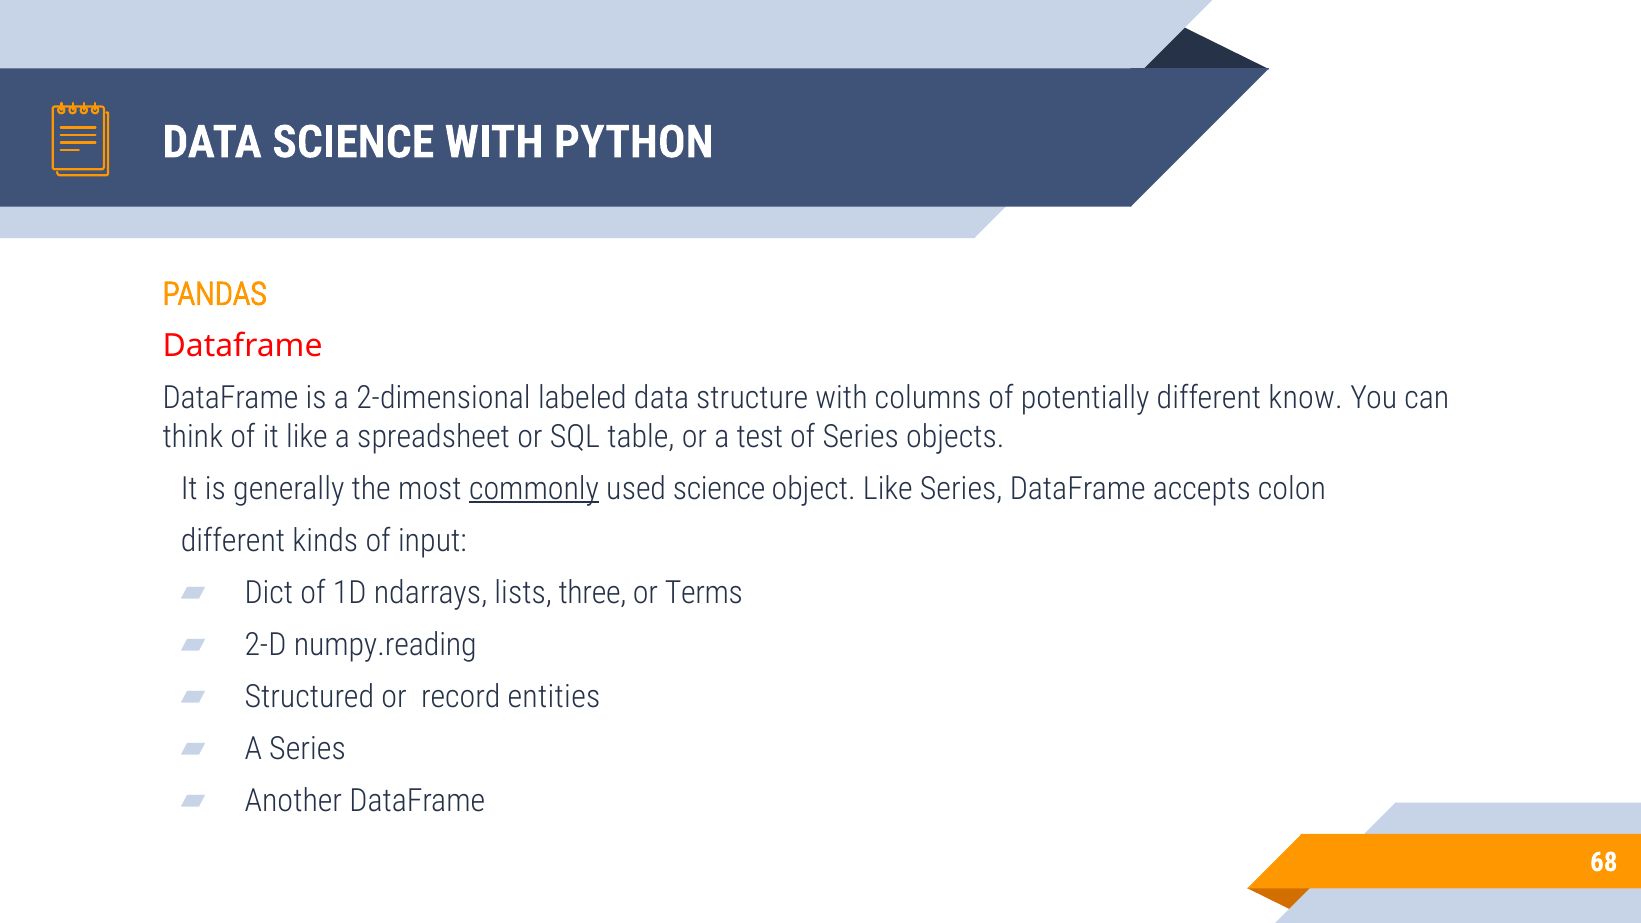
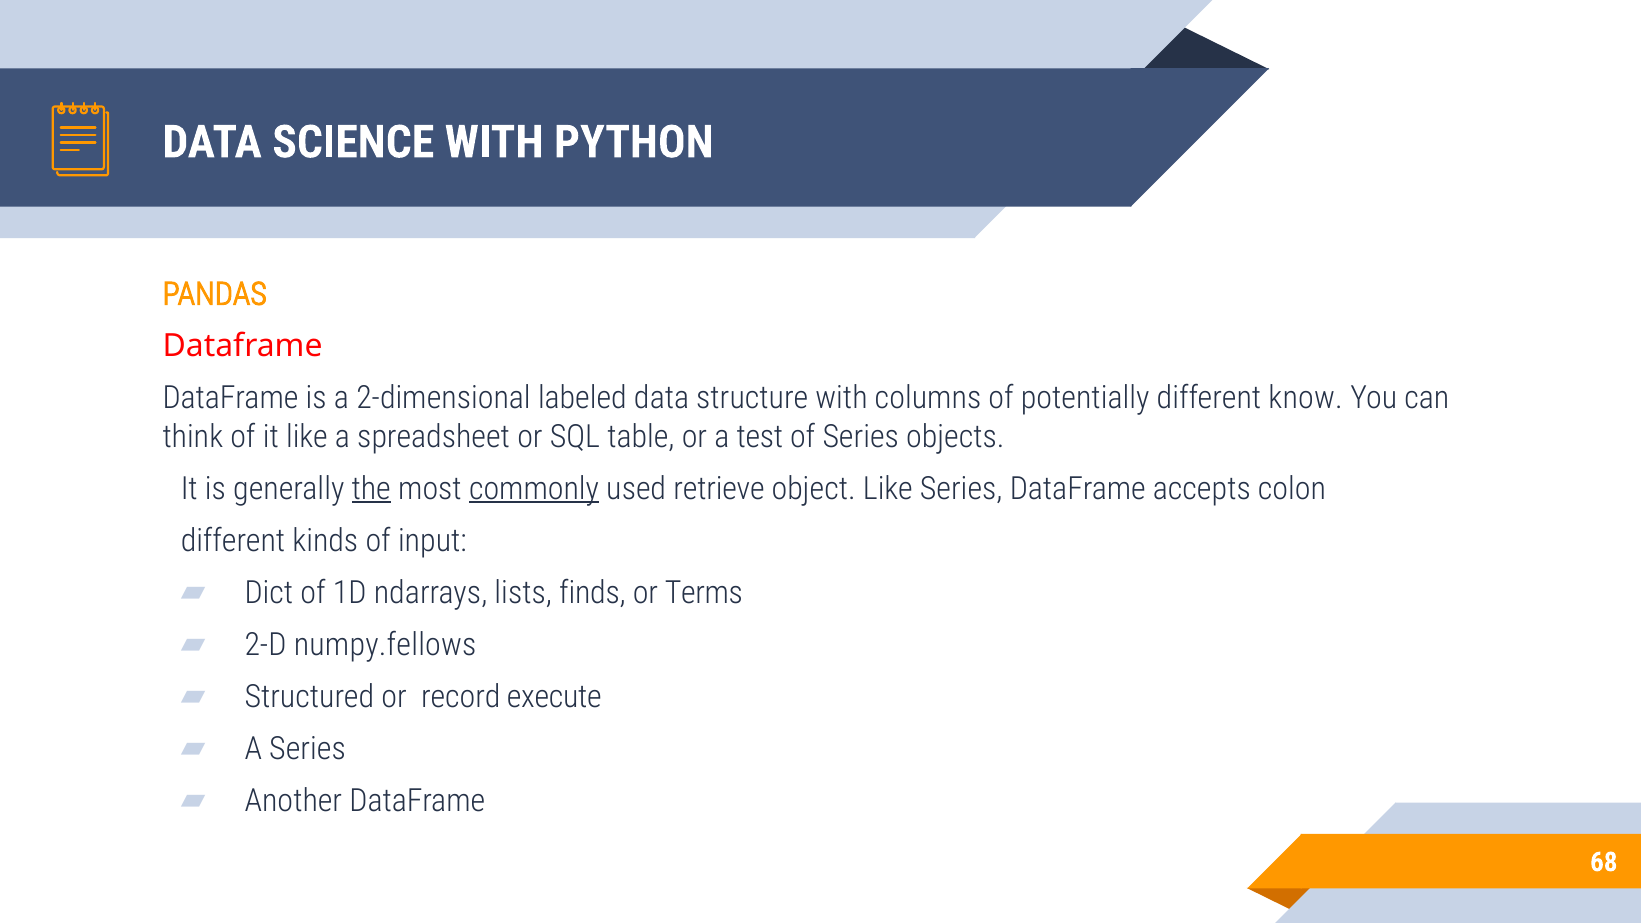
the underline: none -> present
used science: science -> retrieve
three: three -> finds
numpy.reading: numpy.reading -> numpy.fellows
entities: entities -> execute
